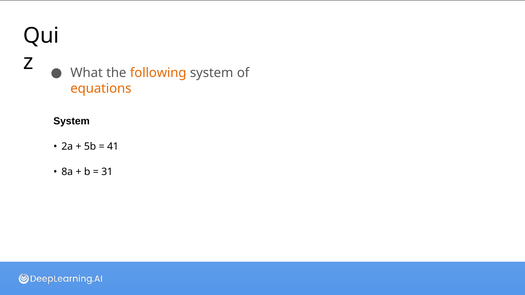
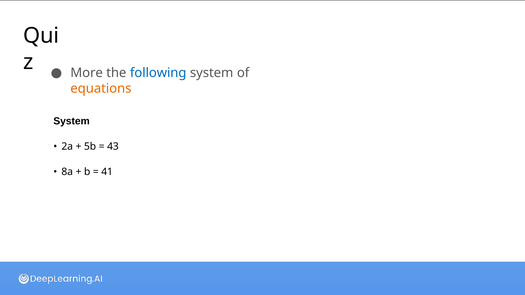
What: What -> More
following colour: orange -> blue
41: 41 -> 43
31: 31 -> 41
